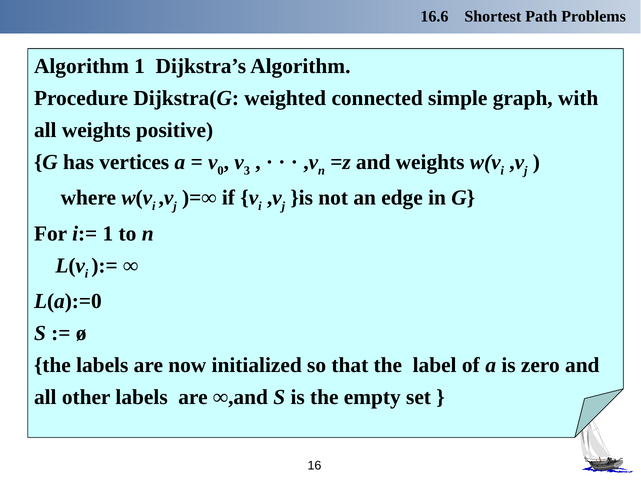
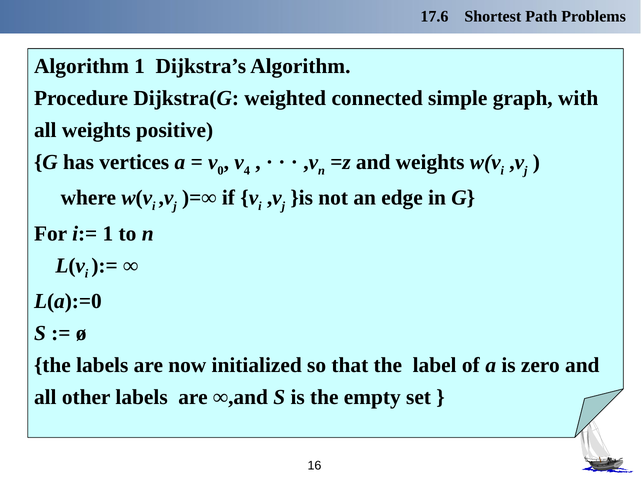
16.6: 16.6 -> 17.6
3: 3 -> 4
